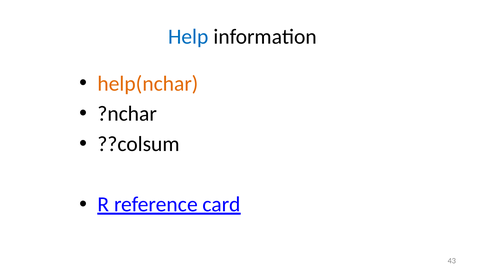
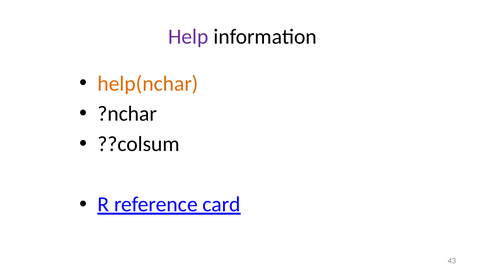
Help colour: blue -> purple
